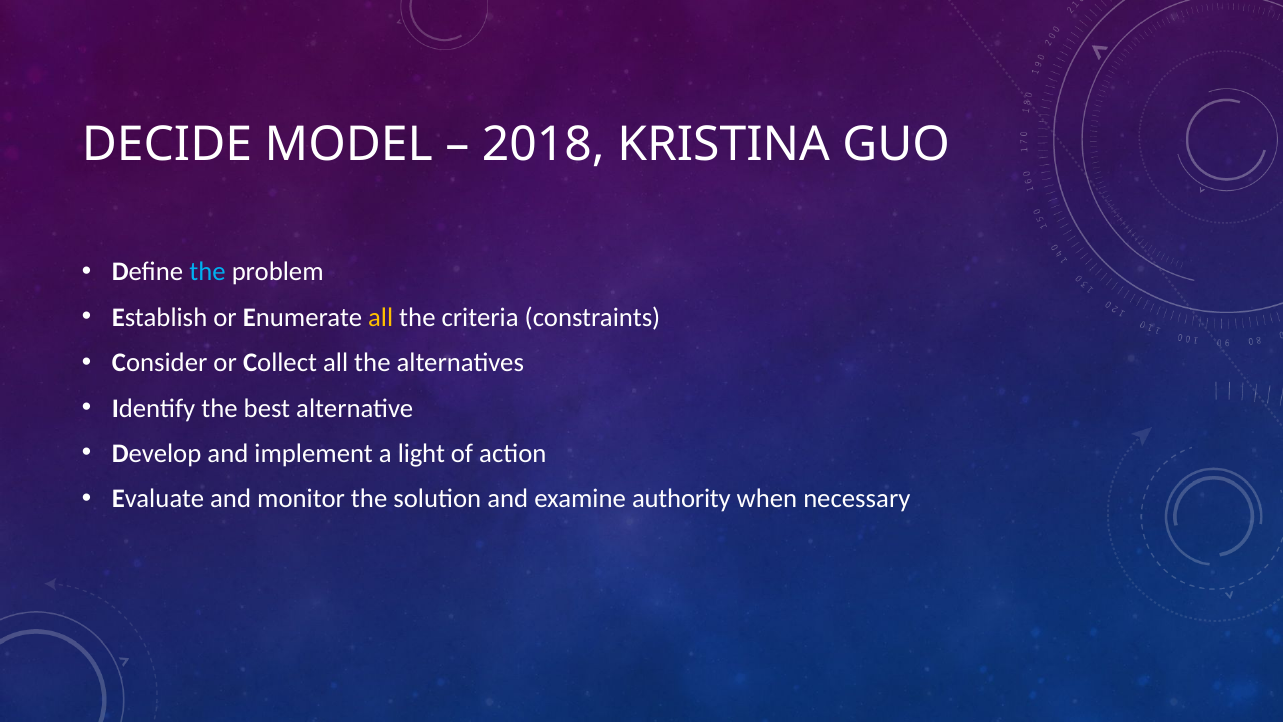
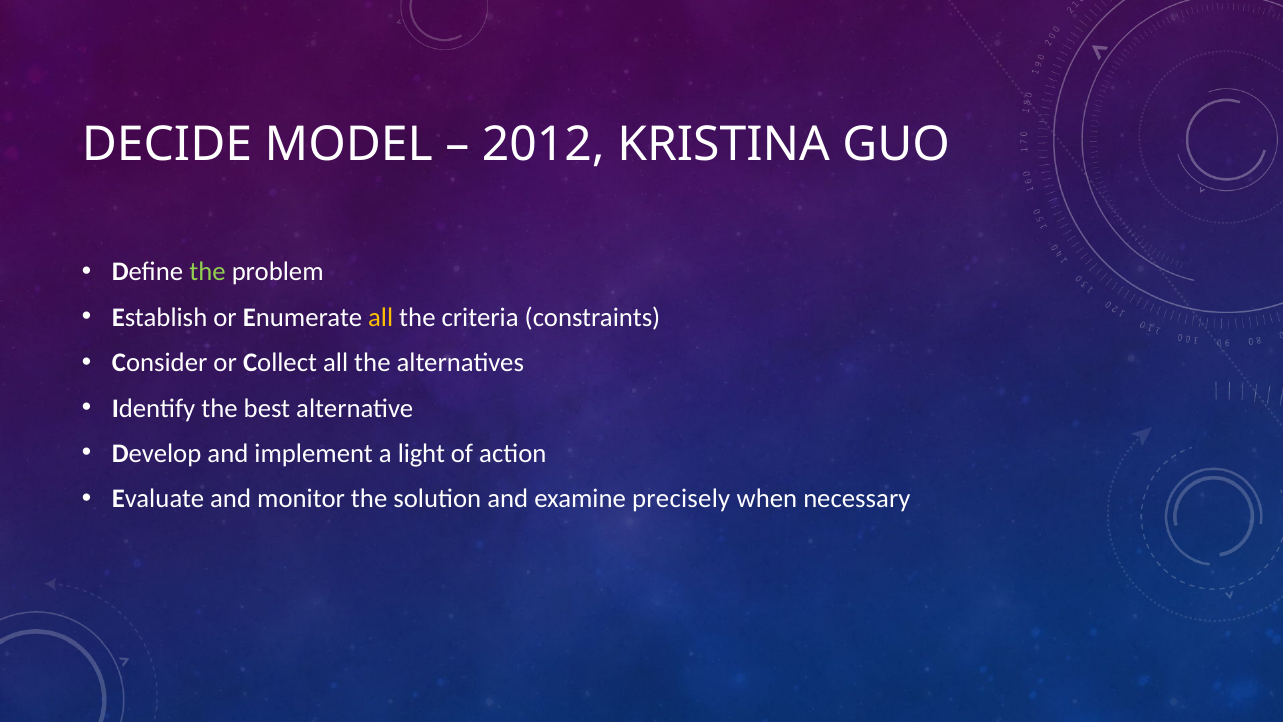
2018: 2018 -> 2012
the at (207, 272) colour: light blue -> light green
authority: authority -> precisely
